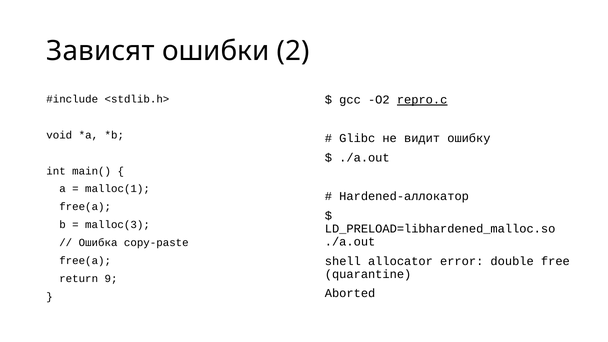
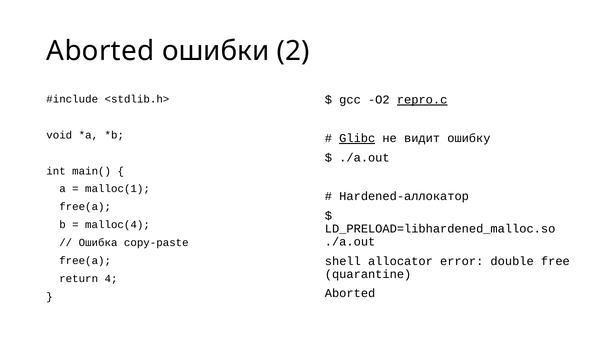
Зависят at (100, 51): Зависят -> Aborted
Glibc underline: none -> present
malloc(3: malloc(3 -> malloc(4
9: 9 -> 4
